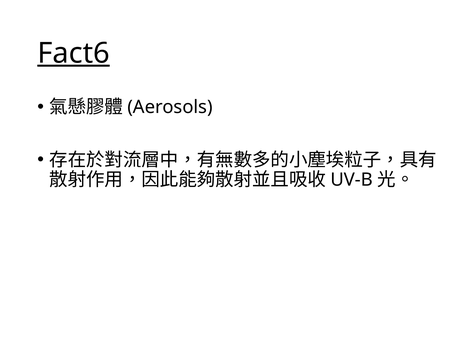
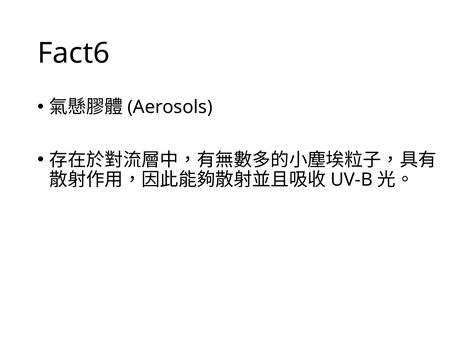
Fact6 underline: present -> none
